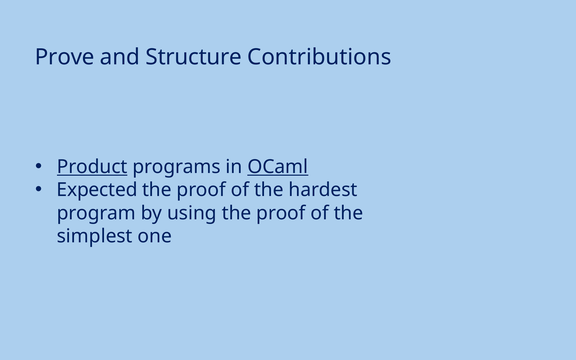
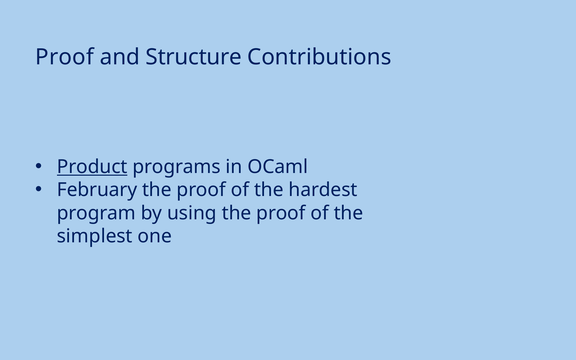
Prove at (65, 57): Prove -> Proof
OCaml underline: present -> none
Expected: Expected -> February
